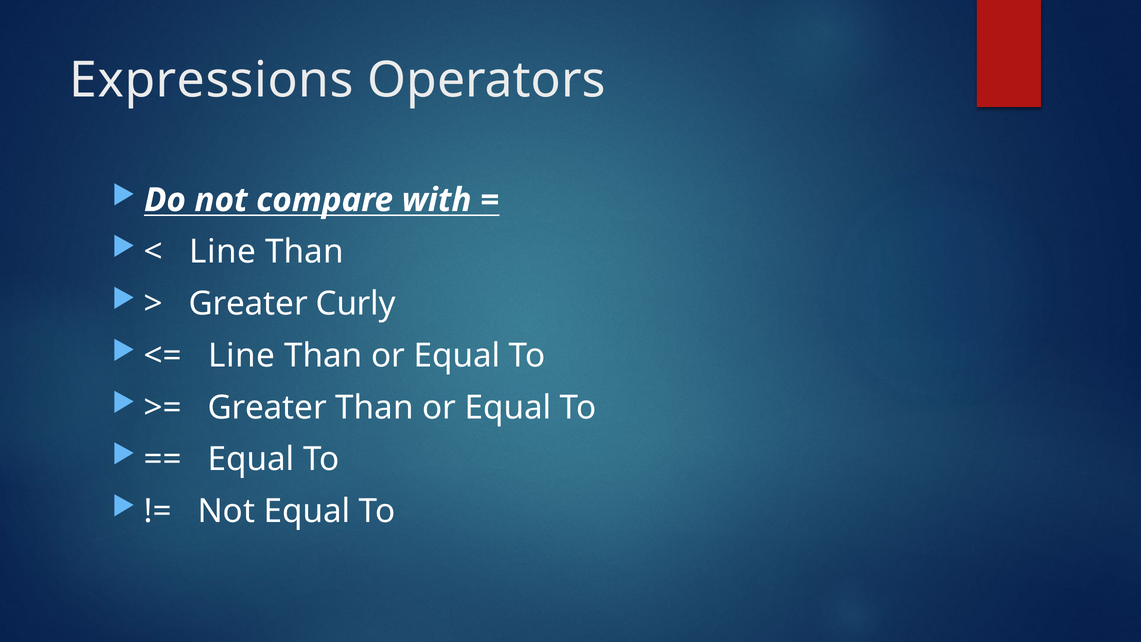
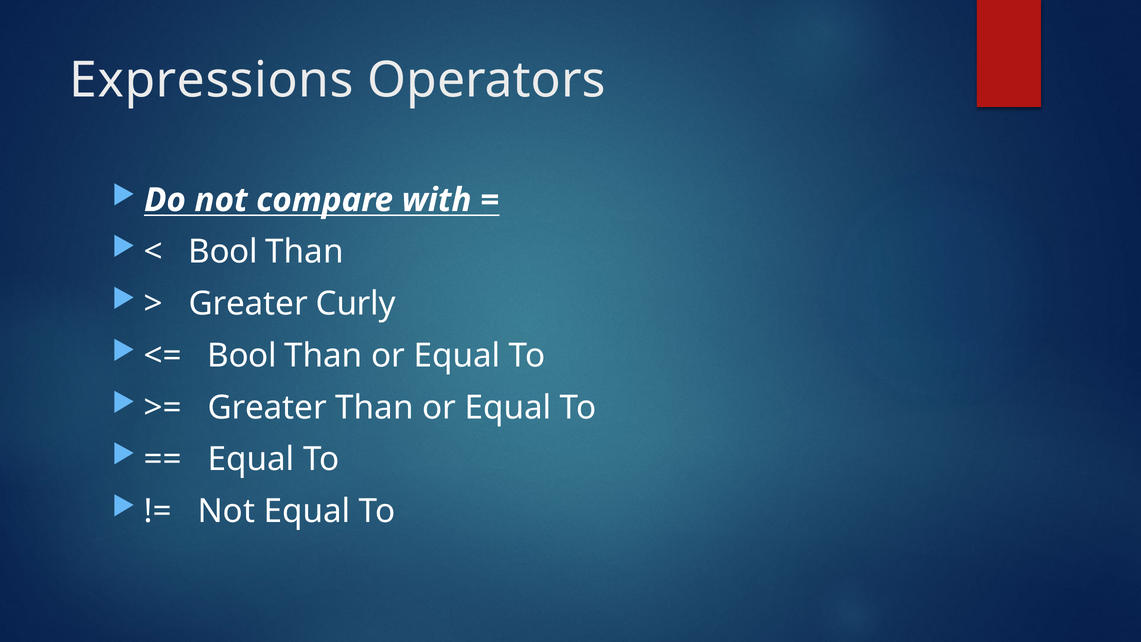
Line at (223, 252): Line -> Bool
Line at (242, 356): Line -> Bool
